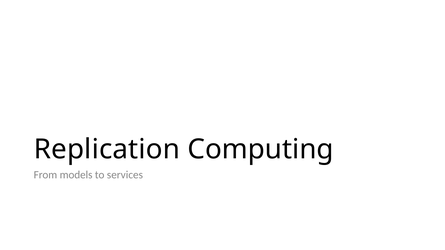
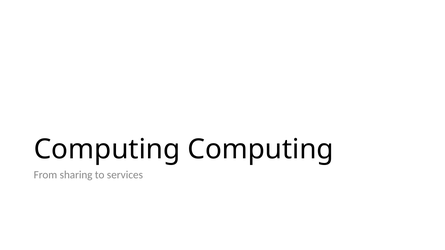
Replication at (107, 150): Replication -> Computing
models: models -> sharing
